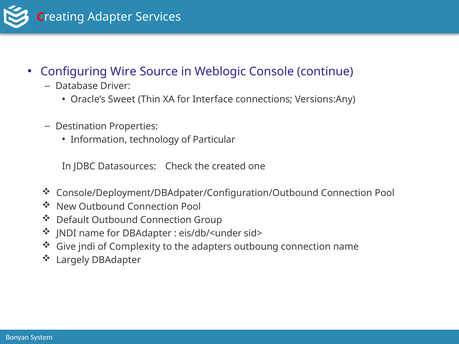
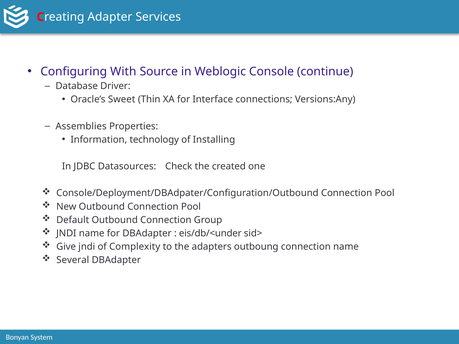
Wire: Wire -> With
Destination: Destination -> Assemblies
Particular: Particular -> Installing
Largely: Largely -> Several
